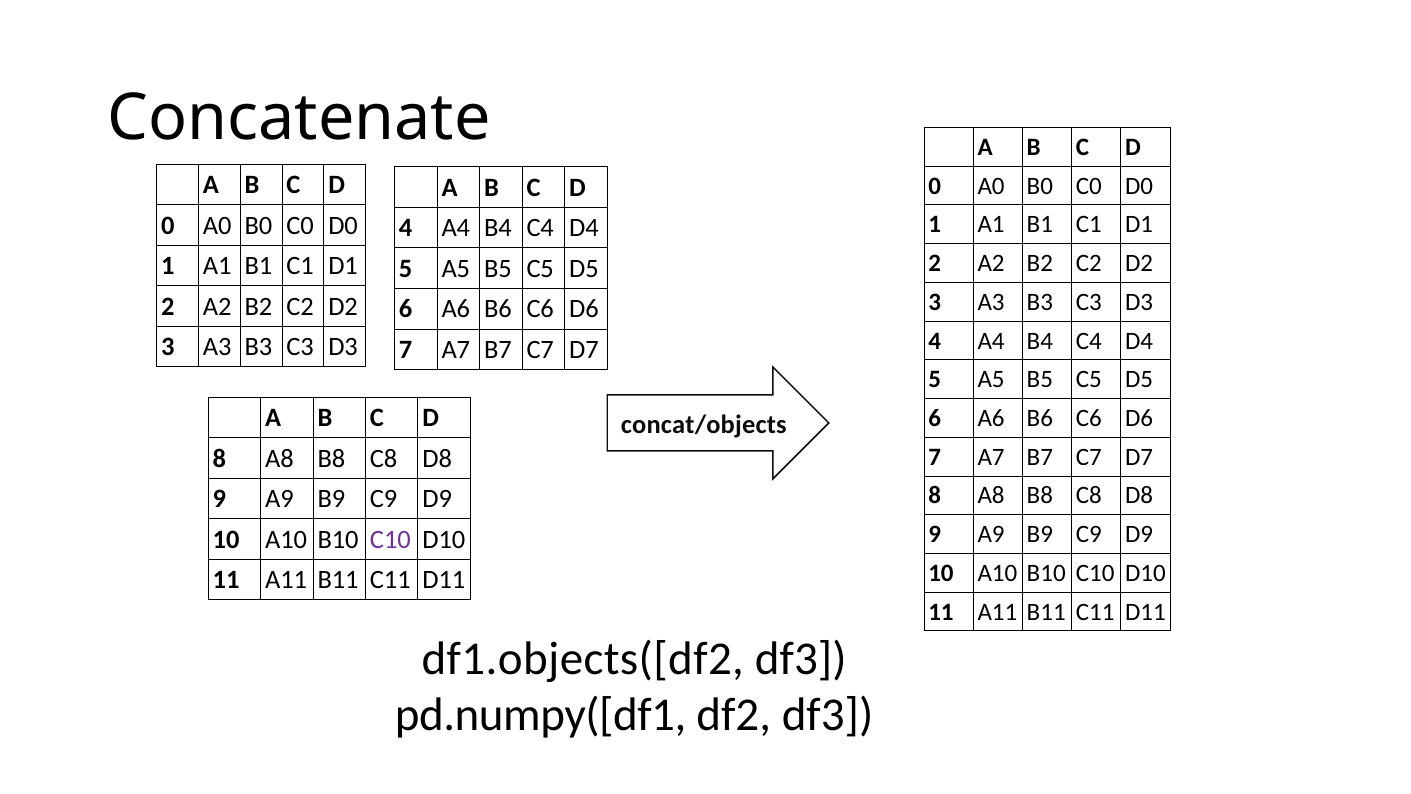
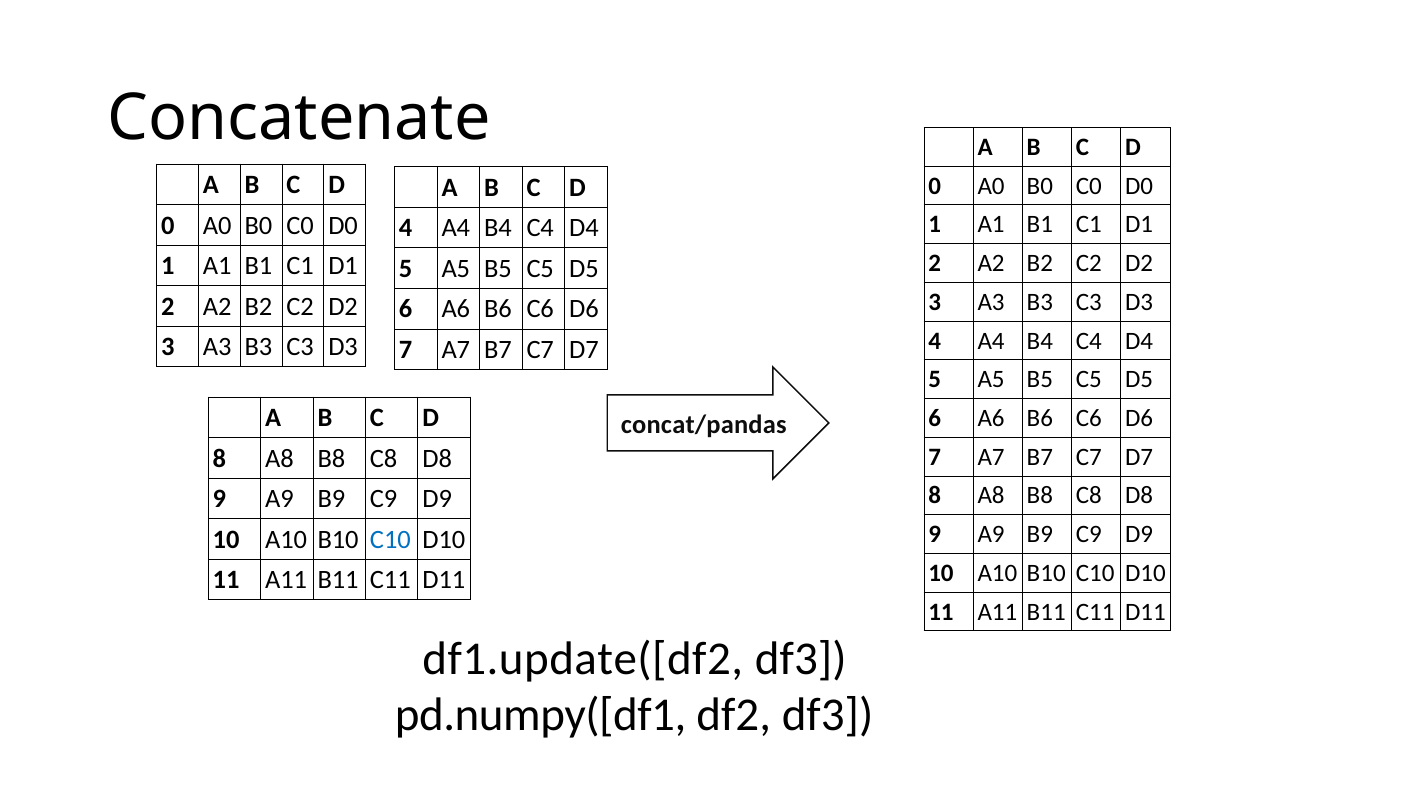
concat/objects: concat/objects -> concat/pandas
C10 at (390, 539) colour: purple -> blue
df1.objects([df2: df1.objects([df2 -> df1.update([df2
